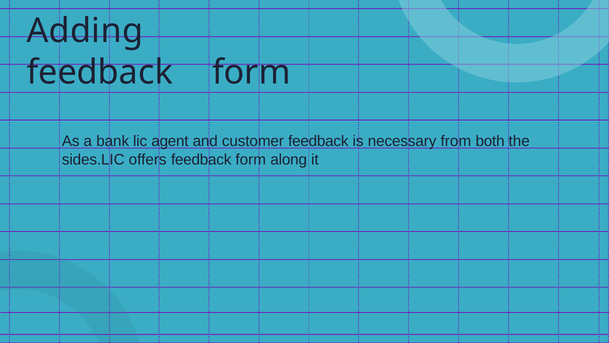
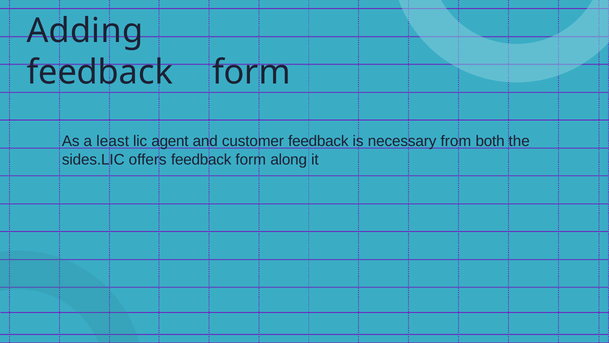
bank: bank -> least
